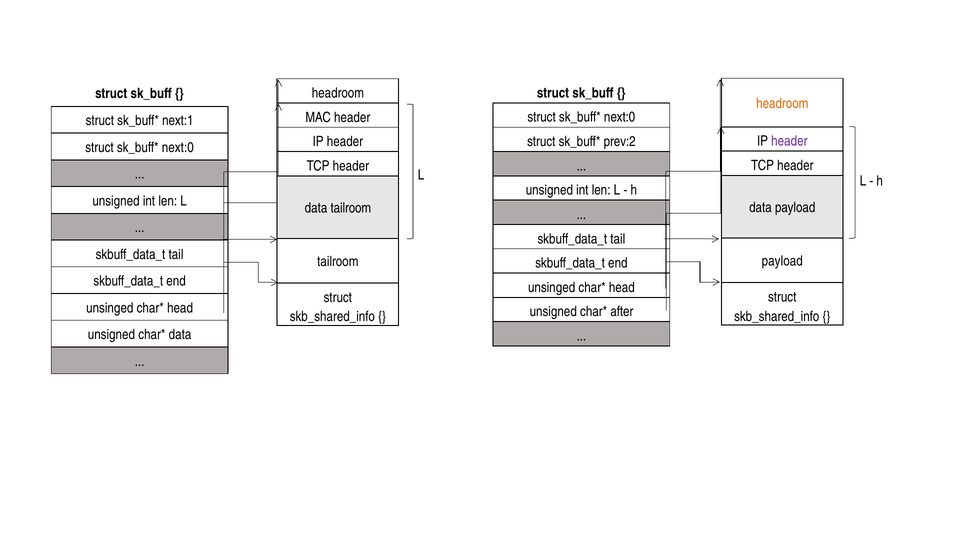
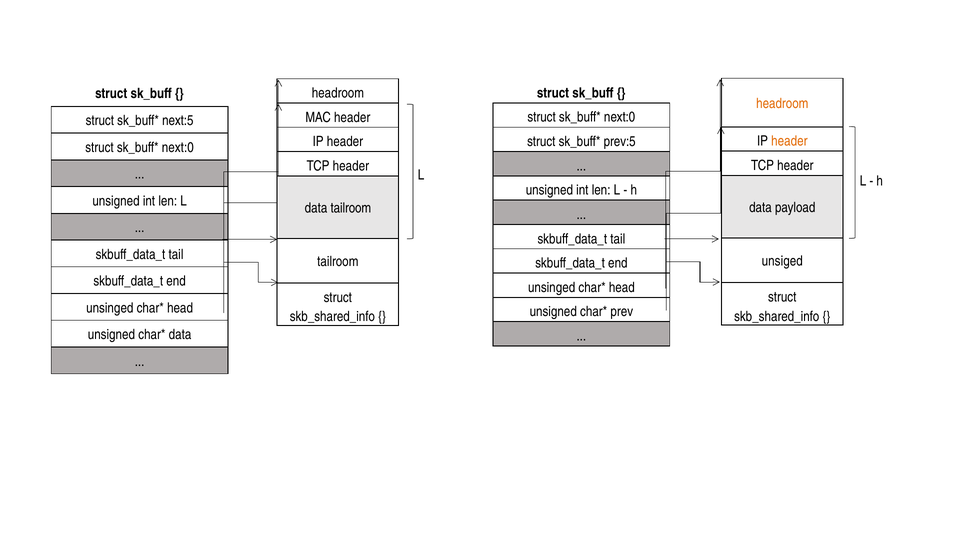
next:1: next:1 -> next:5
header at (789, 141) colour: purple -> orange
prev:2: prev:2 -> prev:5
payload at (782, 261): payload -> unsiged
after: after -> prev
